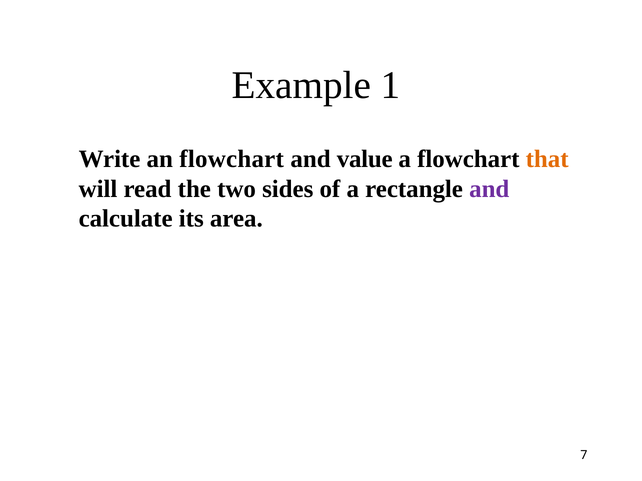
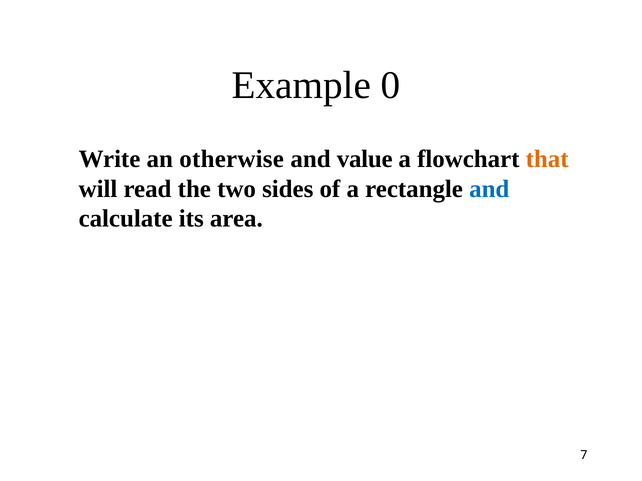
1: 1 -> 0
an flowchart: flowchart -> otherwise
and at (489, 189) colour: purple -> blue
